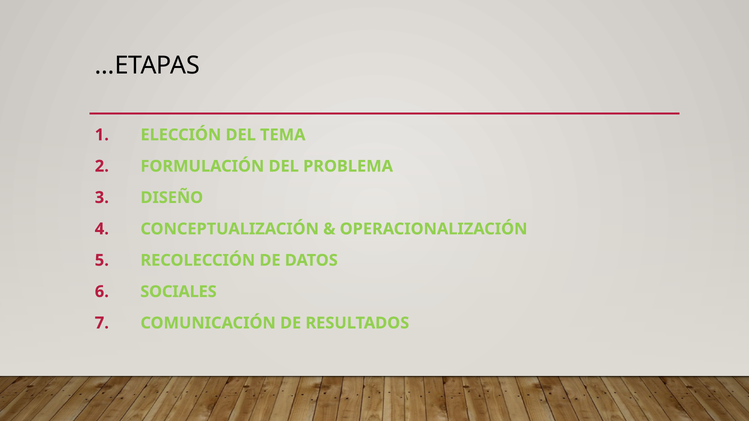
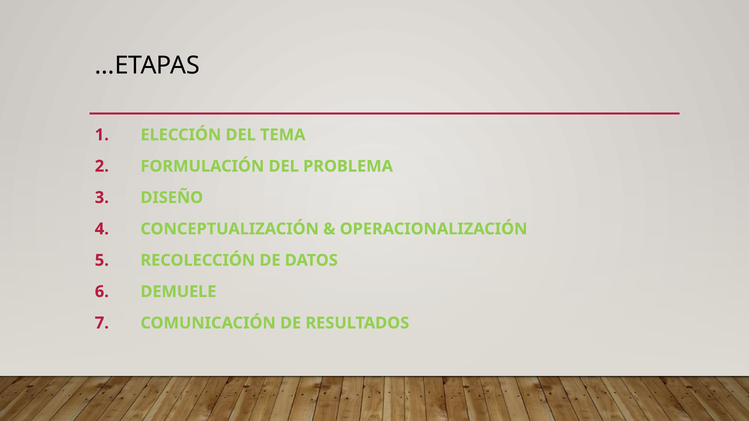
SOCIALES: SOCIALES -> DEMUELE
